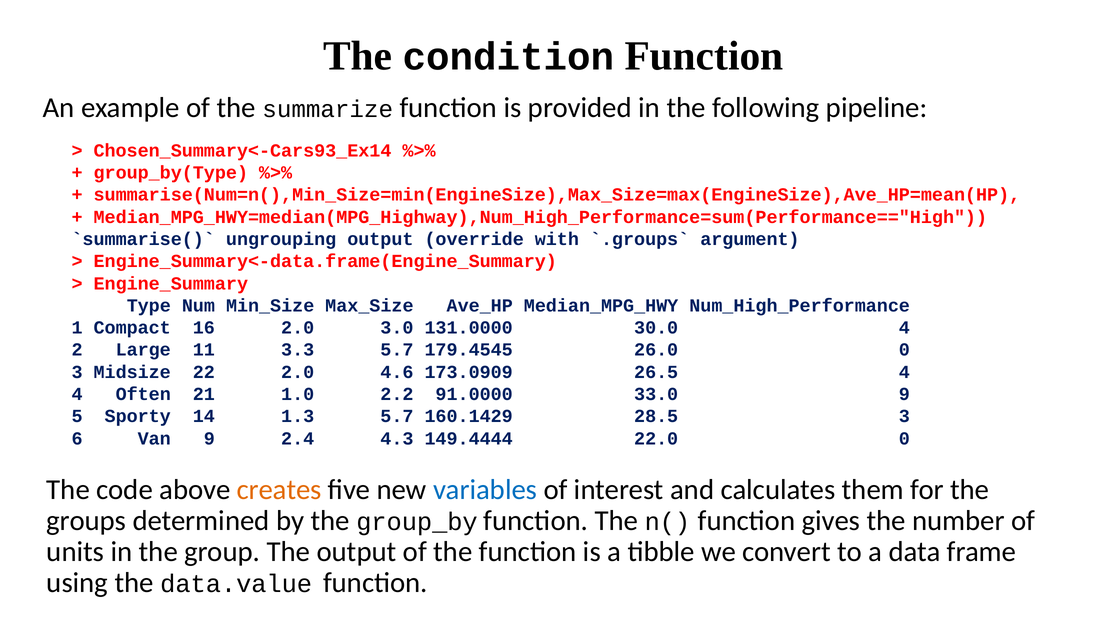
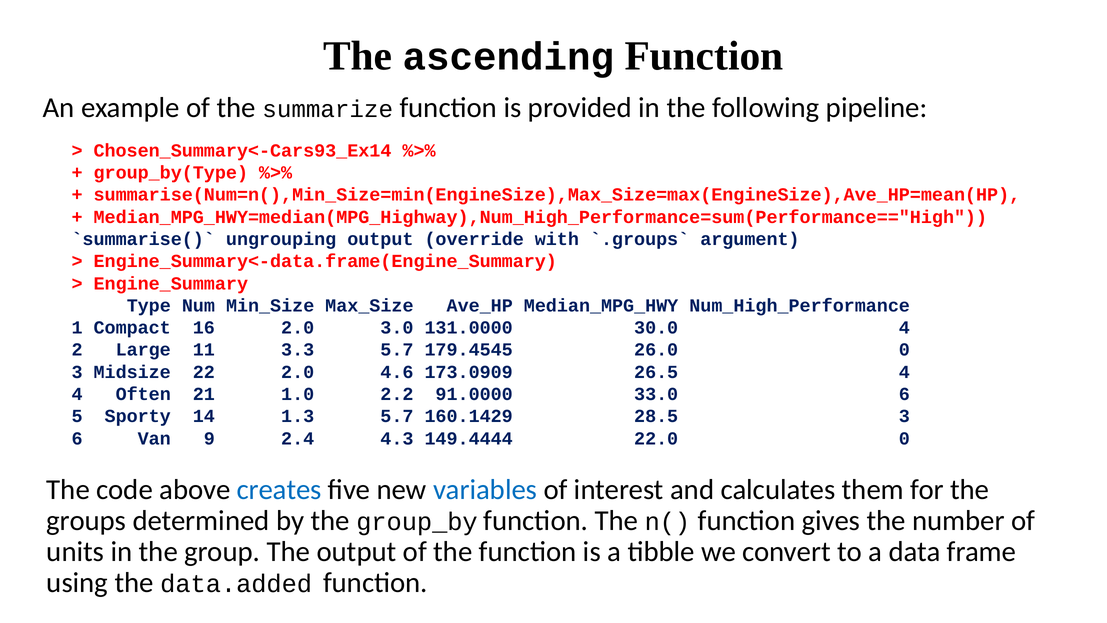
condition: condition -> ascending
33.0 9: 9 -> 6
creates colour: orange -> blue
data.value: data.value -> data.added
